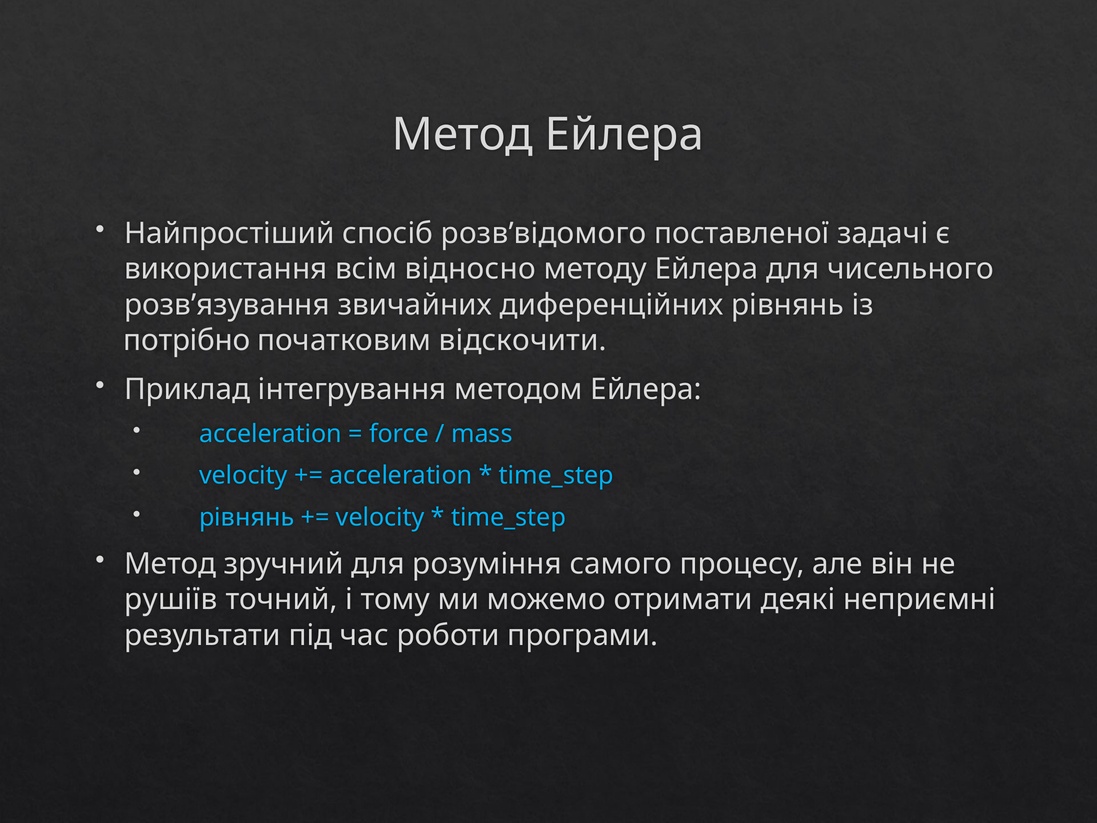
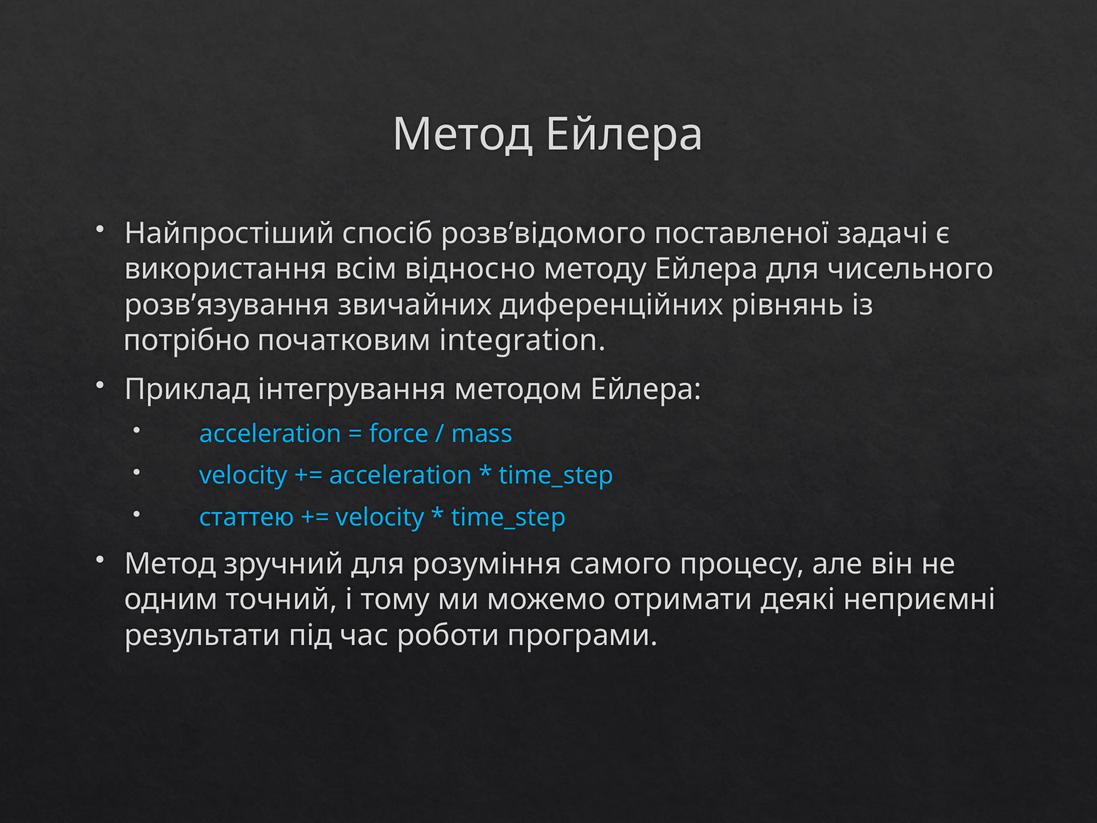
відскочити: відскочити -> integration
рівнянь at (247, 517): рівнянь -> статтею
рушіїв: рушіїв -> одним
